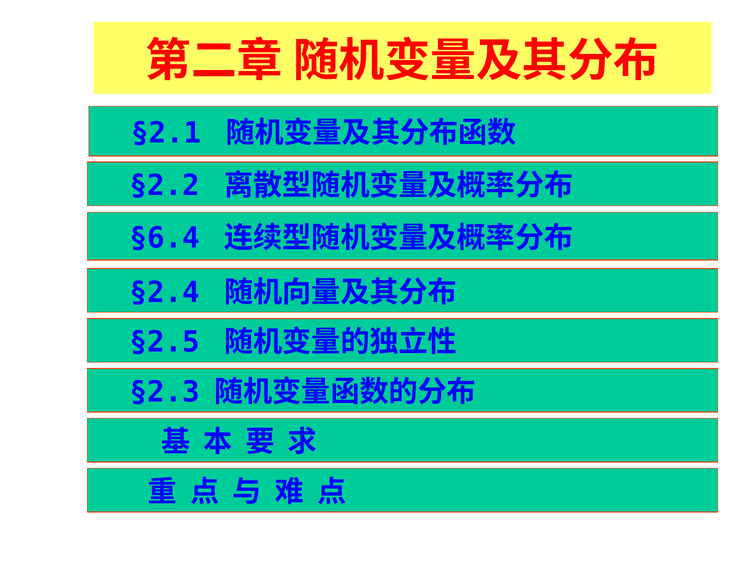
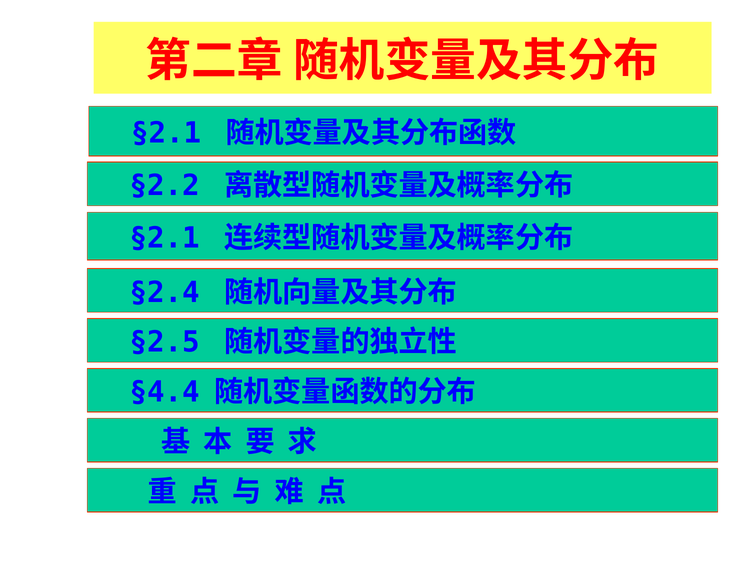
§6.4 at (165, 238): §6.4 -> §2.1
§2.3: §2.3 -> §4.4
